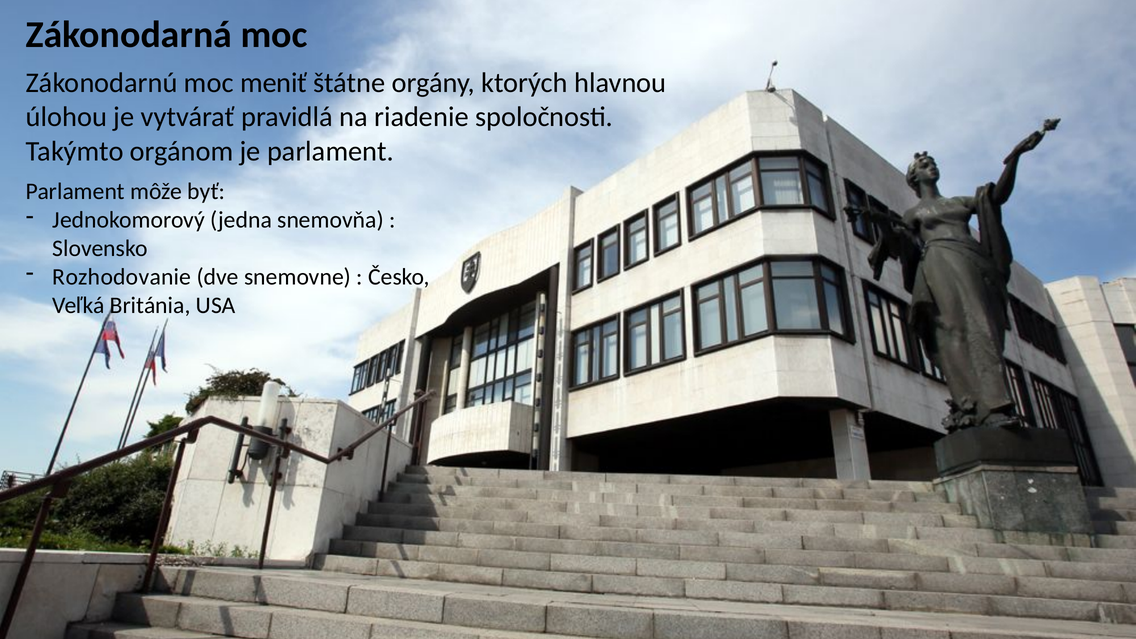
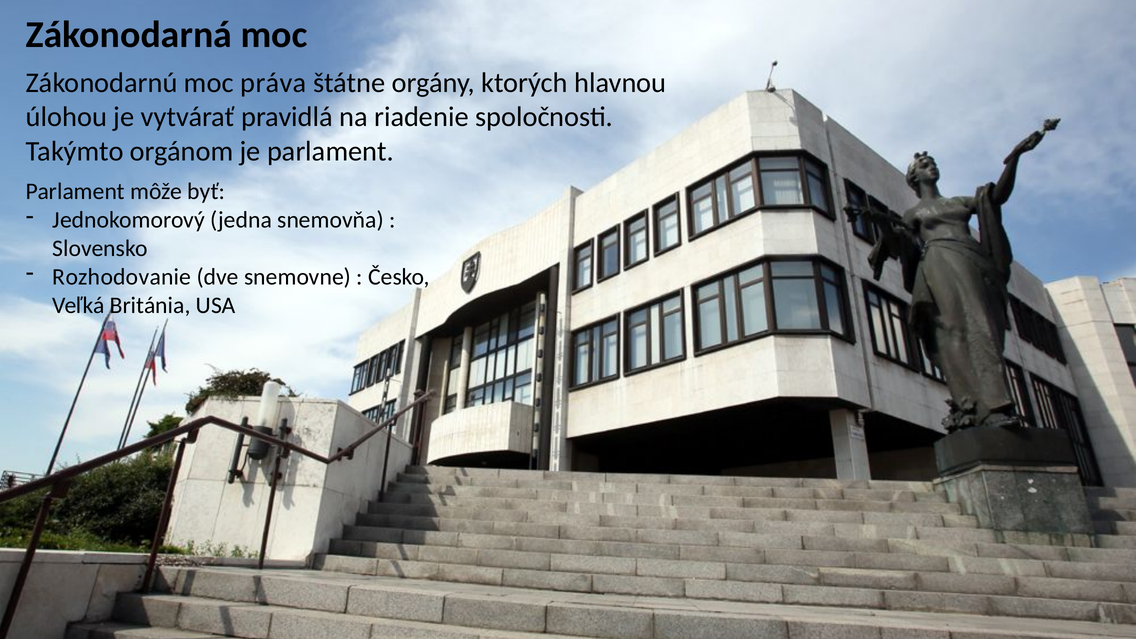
meniť: meniť -> práva
